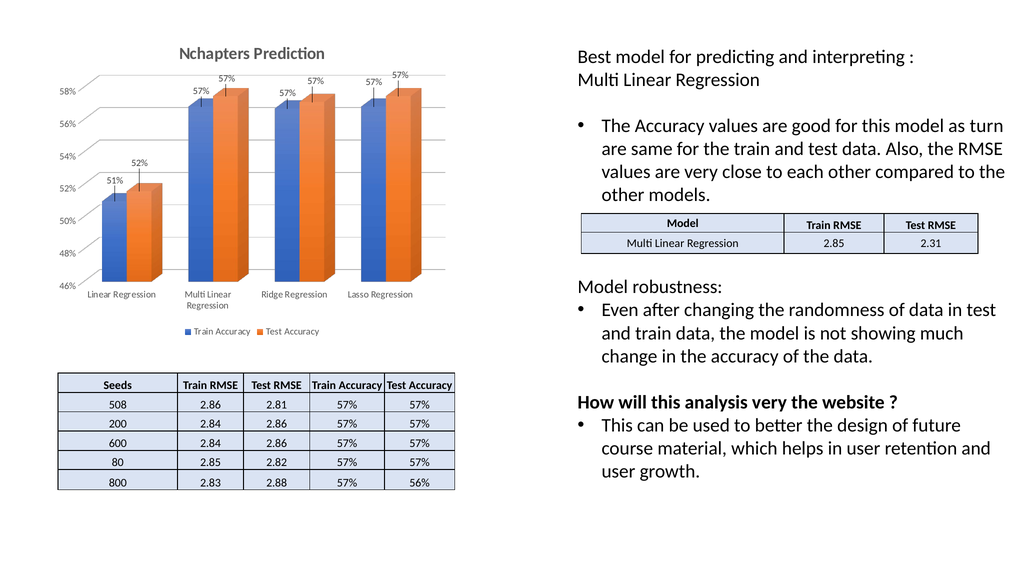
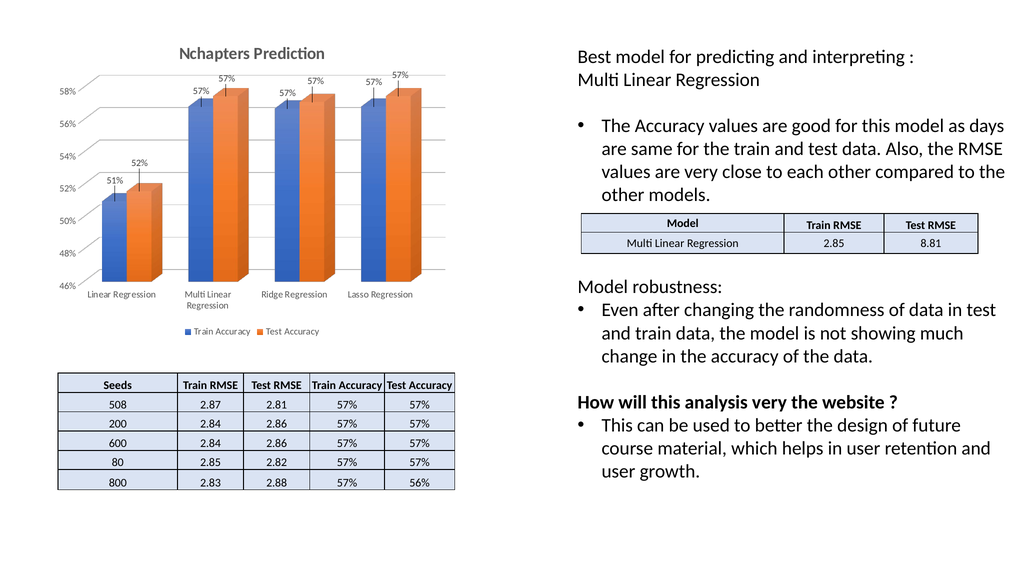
turn: turn -> days
2.31: 2.31 -> 8.81
508 2.86: 2.86 -> 2.87
